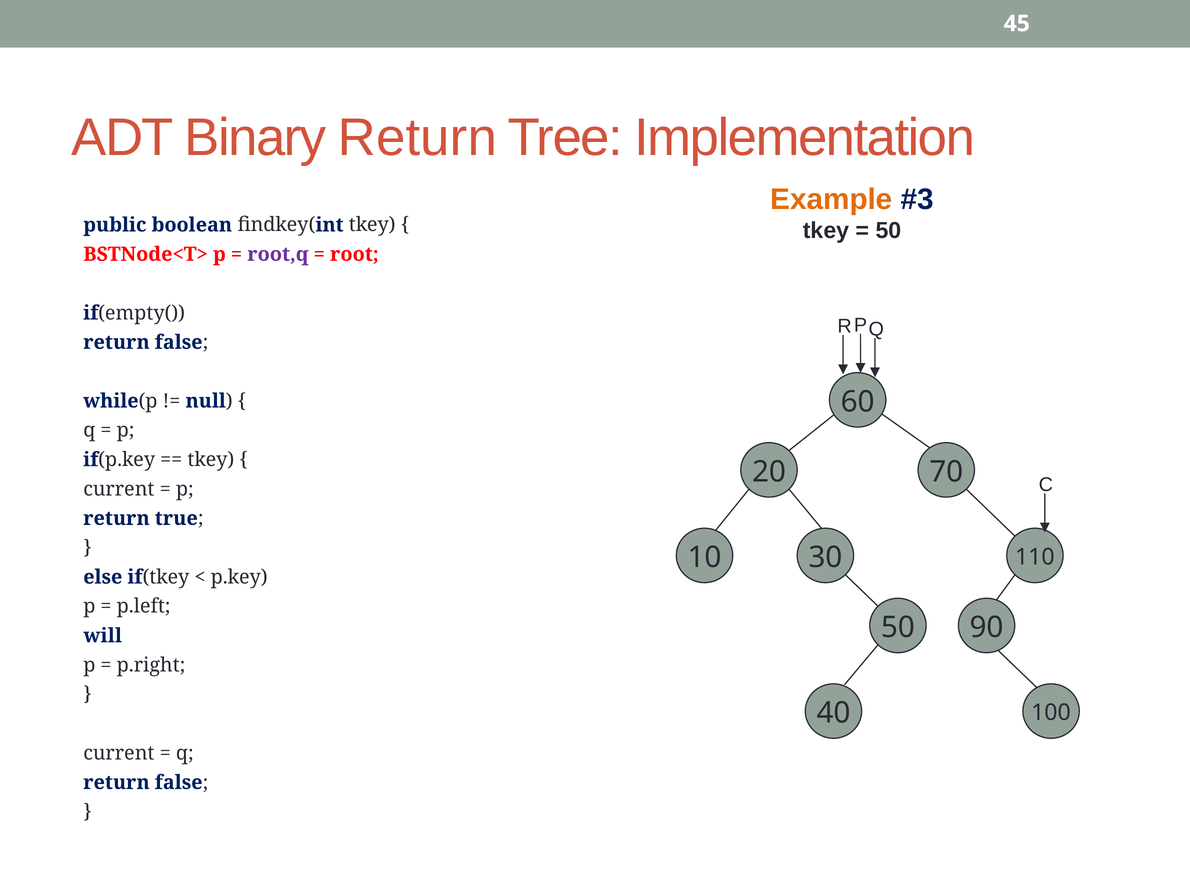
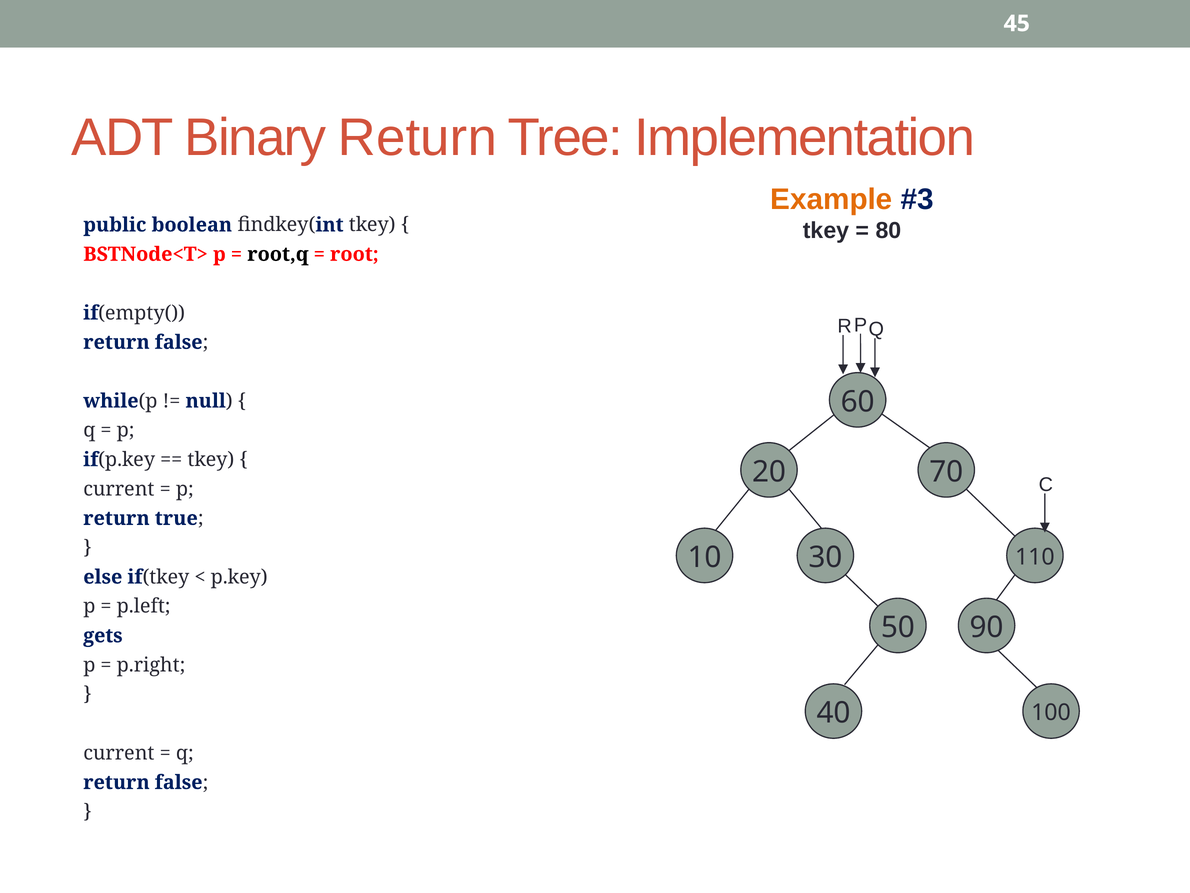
50 at (888, 230): 50 -> 80
root,q colour: purple -> black
will: will -> gets
